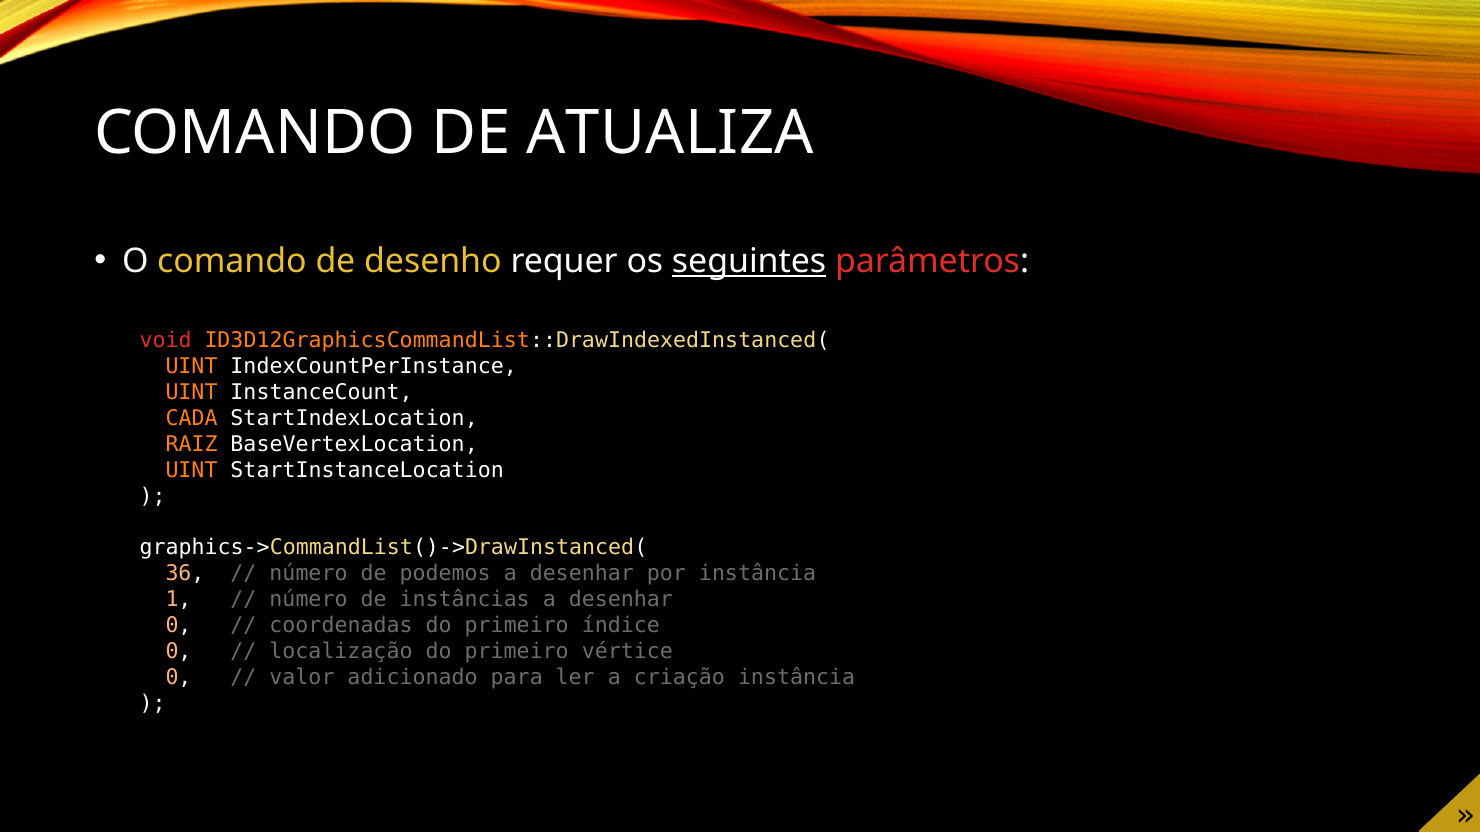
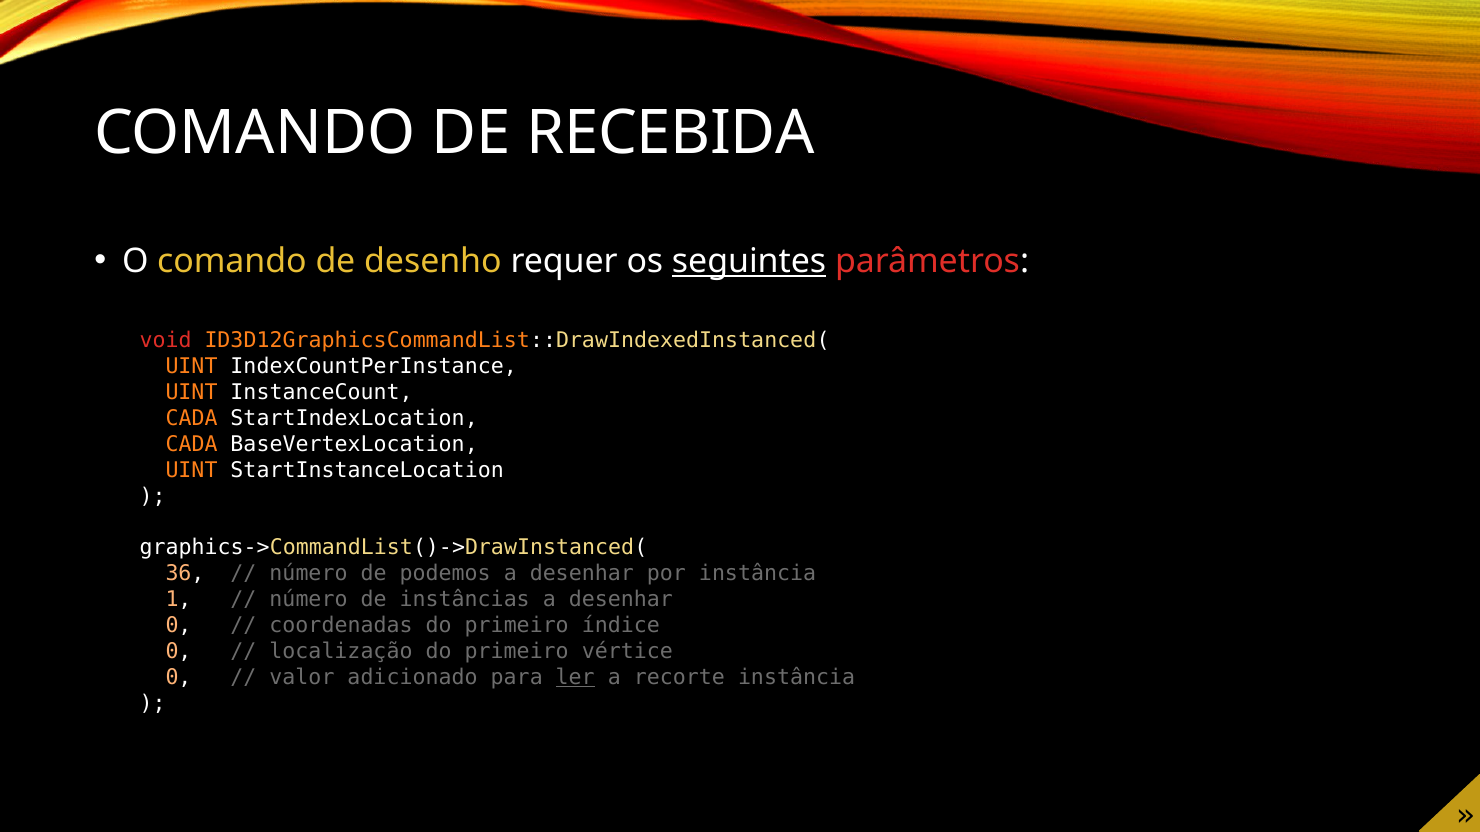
ATUALIZA: ATUALIZA -> RECEBIDA
RAIZ at (192, 445): RAIZ -> CADA
ler underline: none -> present
criação: criação -> recorte
